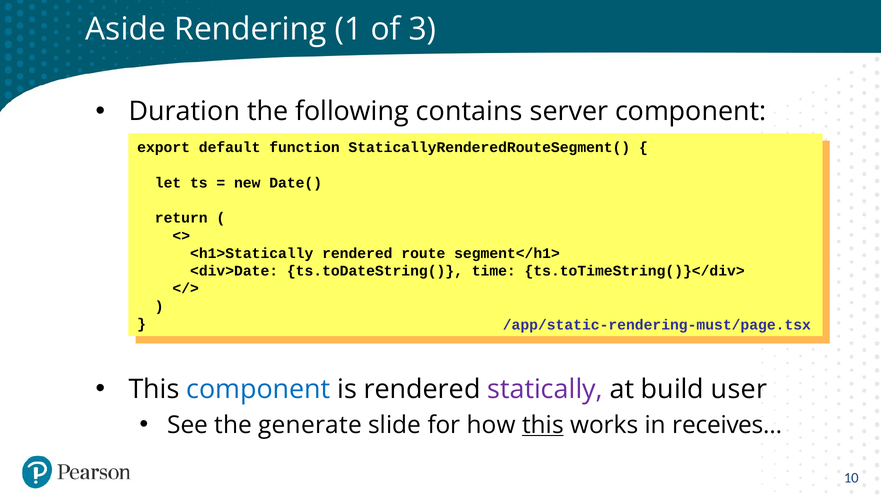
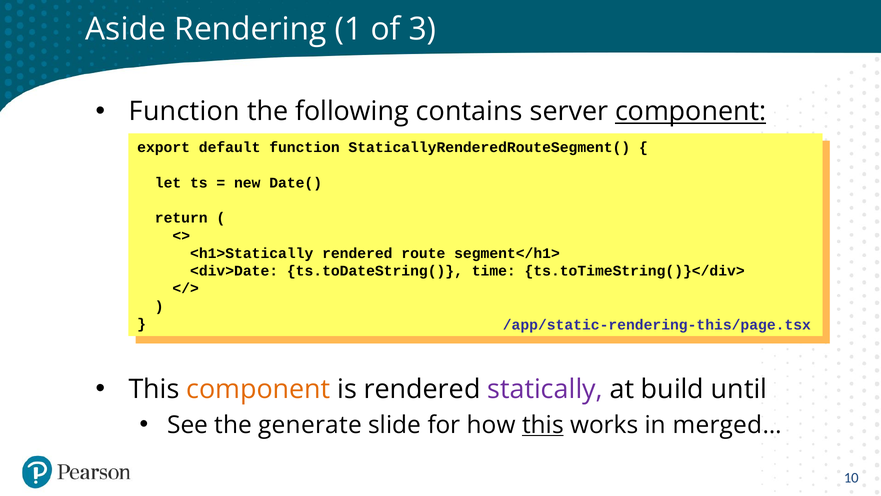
Duration at (184, 112): Duration -> Function
component at (691, 112) underline: none -> present
/app/static-rendering-must/page.tsx: /app/static-rendering-must/page.tsx -> /app/static-rendering-this/page.tsx
component at (258, 389) colour: blue -> orange
user: user -> until
receives…: receives… -> merged…
